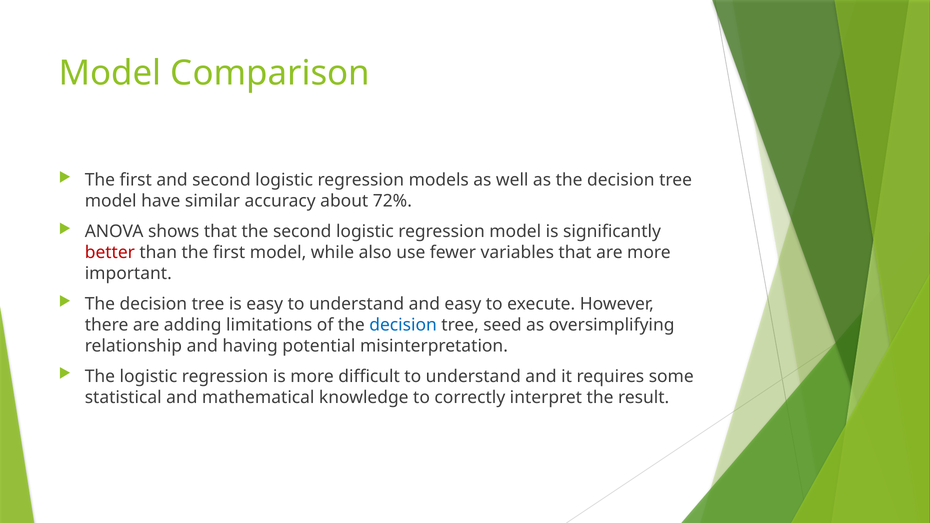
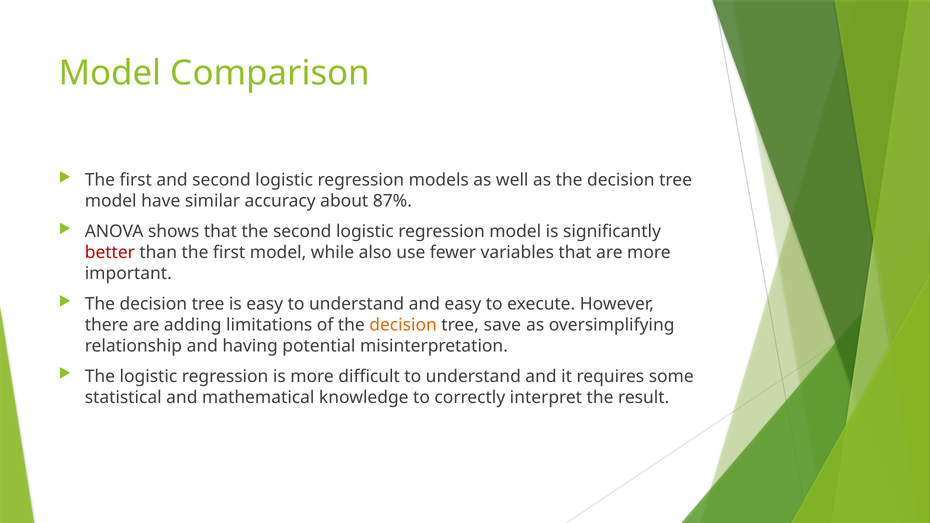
72%: 72% -> 87%
decision at (403, 325) colour: blue -> orange
seed: seed -> save
